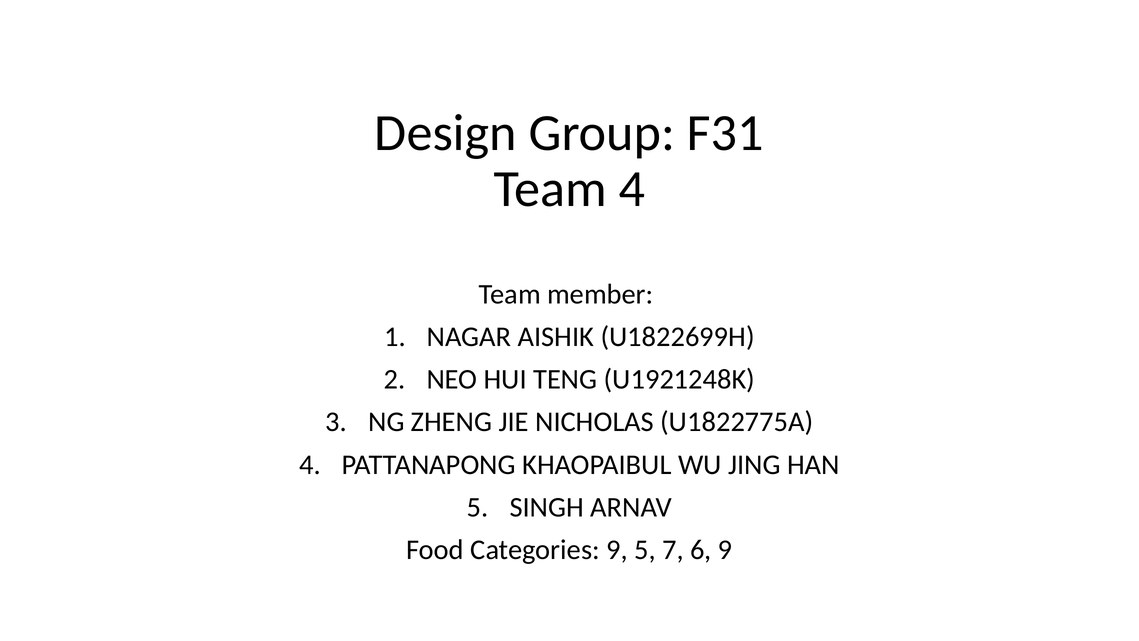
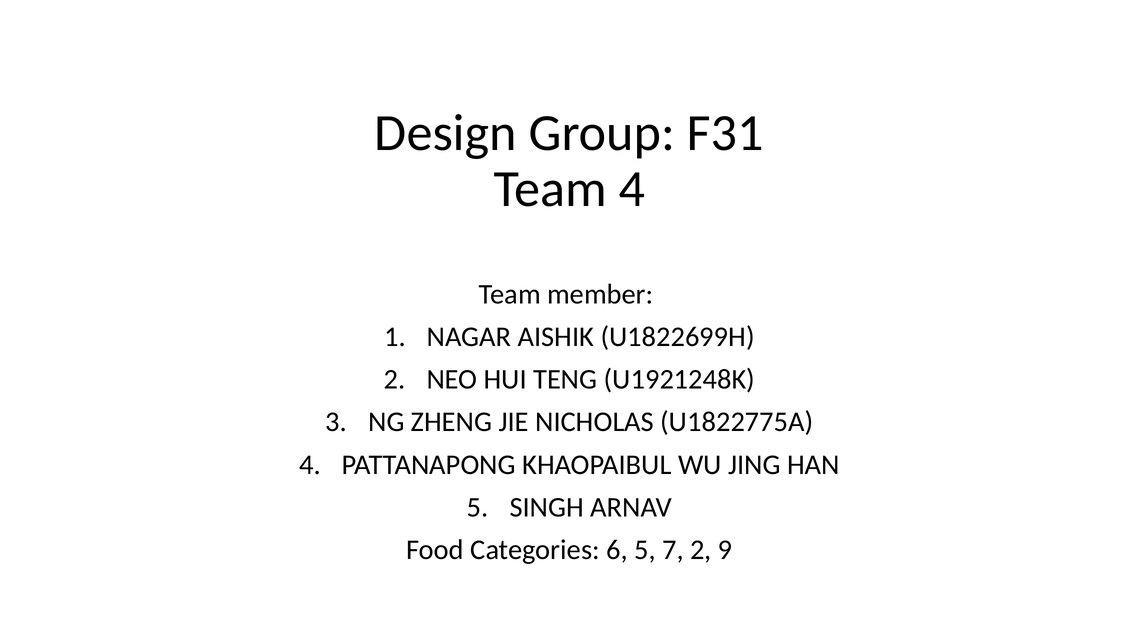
Categories 9: 9 -> 6
7 6: 6 -> 2
